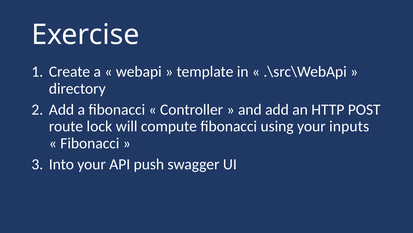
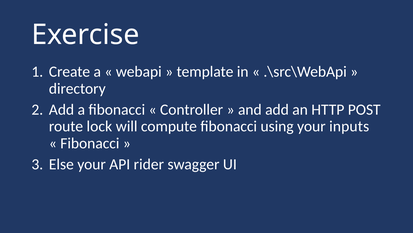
Into: Into -> Else
push: push -> rider
